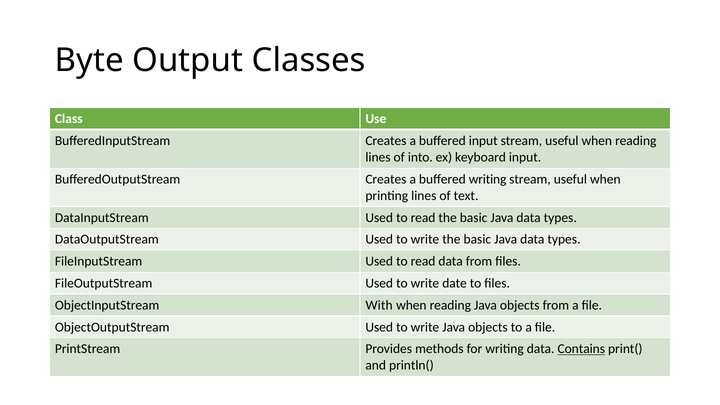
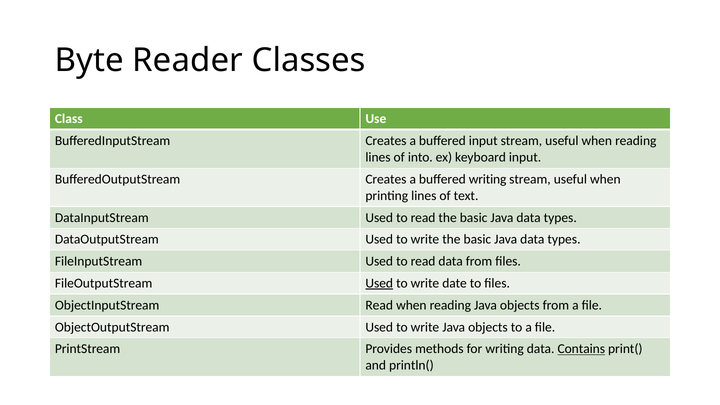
Output: Output -> Reader
Used at (379, 283) underline: none -> present
ObjectInputStream With: With -> Read
